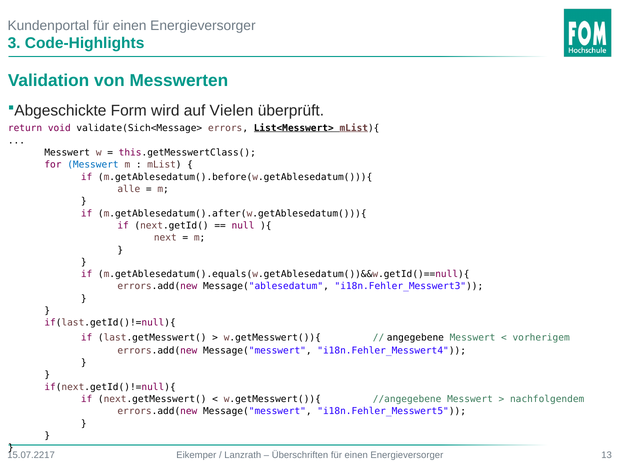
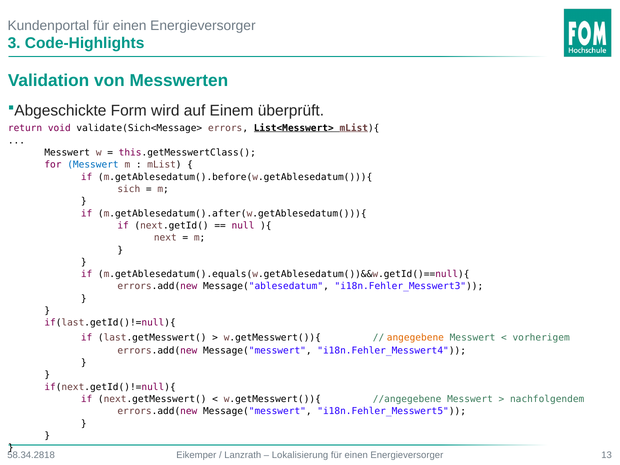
Vielen: Vielen -> Einem
alle: alle -> sich
angegebene colour: black -> orange
15.07.2217: 15.07.2217 -> 58.34.2818
Überschriften: Überschriften -> Lokalisierung
